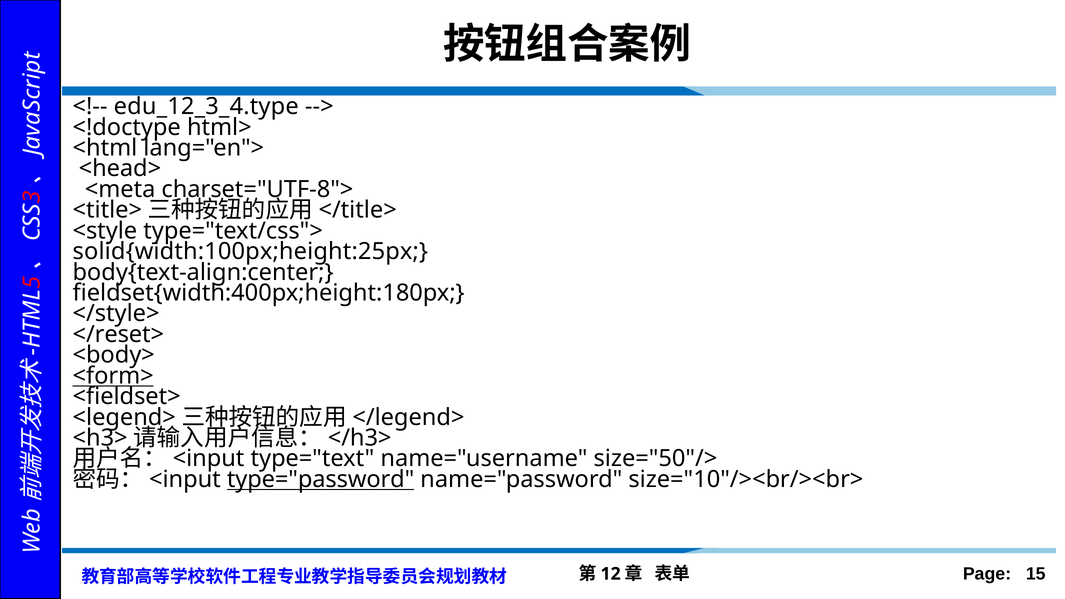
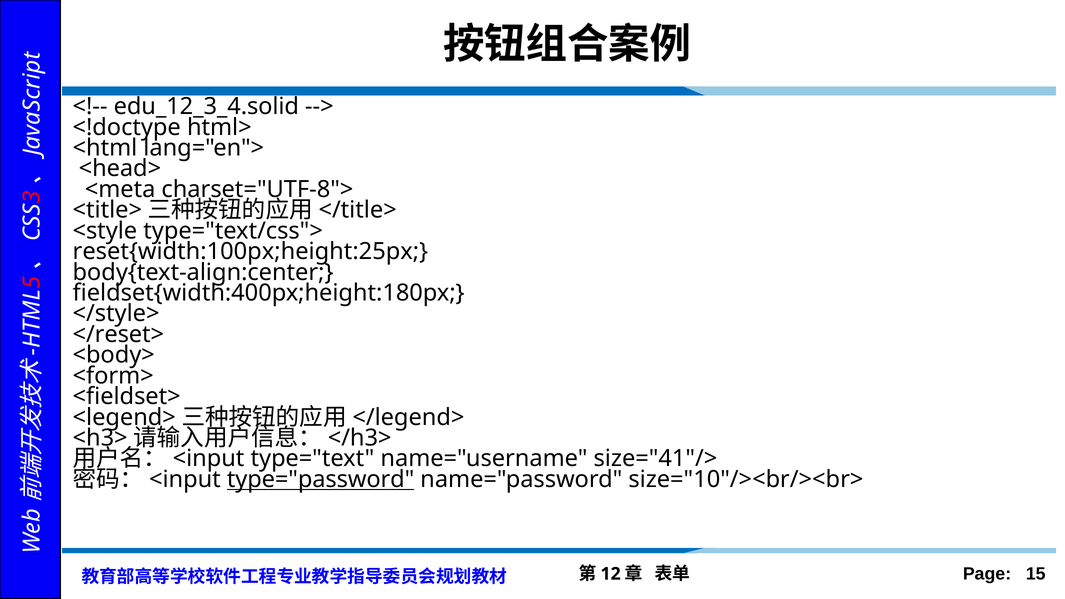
edu_12_3_4.type: edu_12_3_4.type -> edu_12_3_4.solid
solid{width:100px;height:25px: solid{width:100px;height:25px -> reset{width:100px;height:25px
<form> underline: present -> none
size="50"/>: size="50"/> -> size="41"/>
